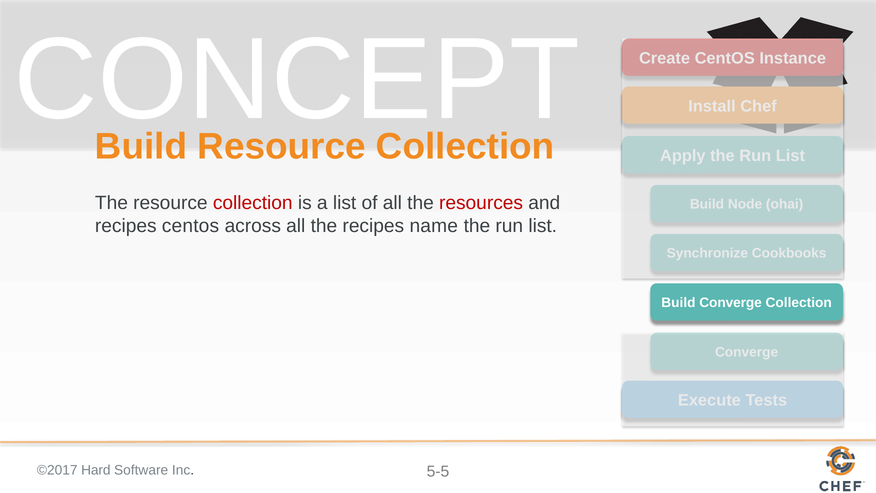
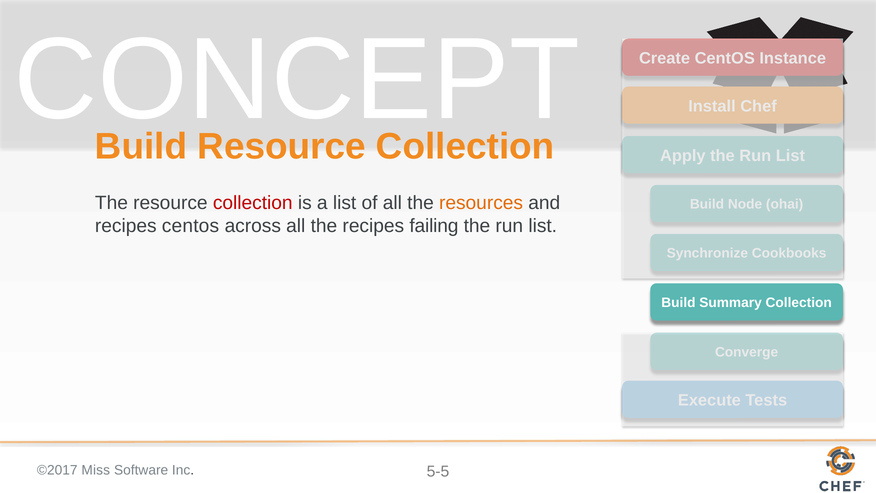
resources colour: red -> orange
name: name -> failing
Build Converge: Converge -> Summary
Hard: Hard -> Miss
